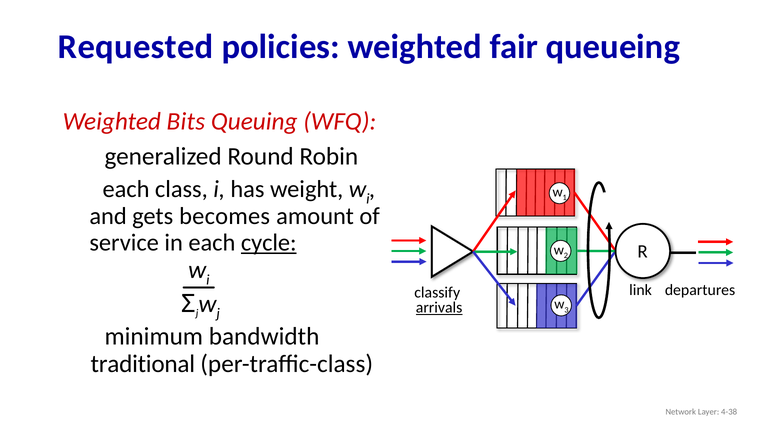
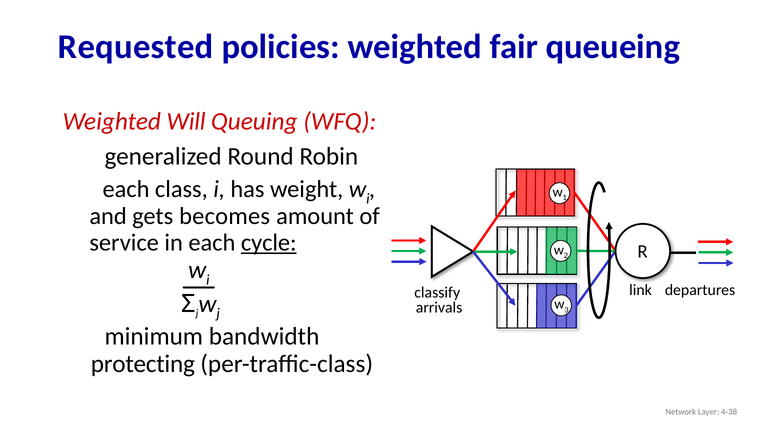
Bits: Bits -> Will
arrivals underline: present -> none
traditional: traditional -> protecting
